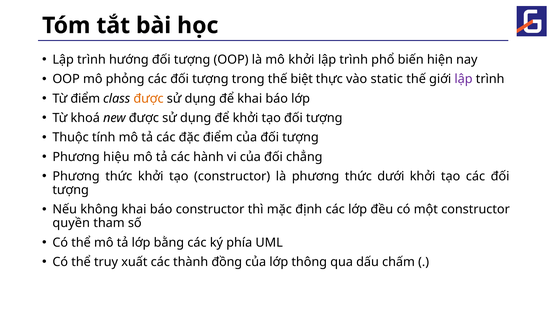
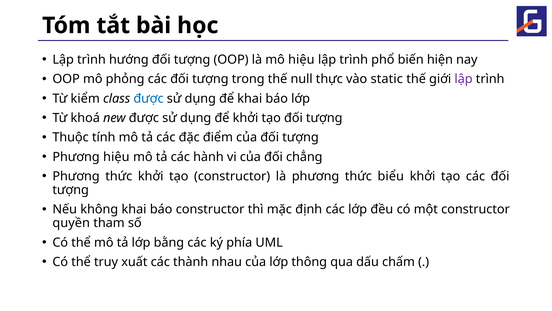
mô khởi: khởi -> hiệu
biệt: biệt -> null
Từ điểm: điểm -> kiểm
được at (149, 98) colour: orange -> blue
dưới: dưới -> biểu
đồng: đồng -> nhau
